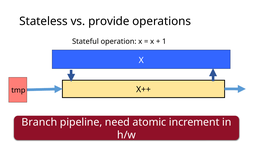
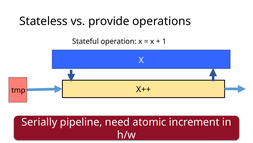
Branch: Branch -> Serially
